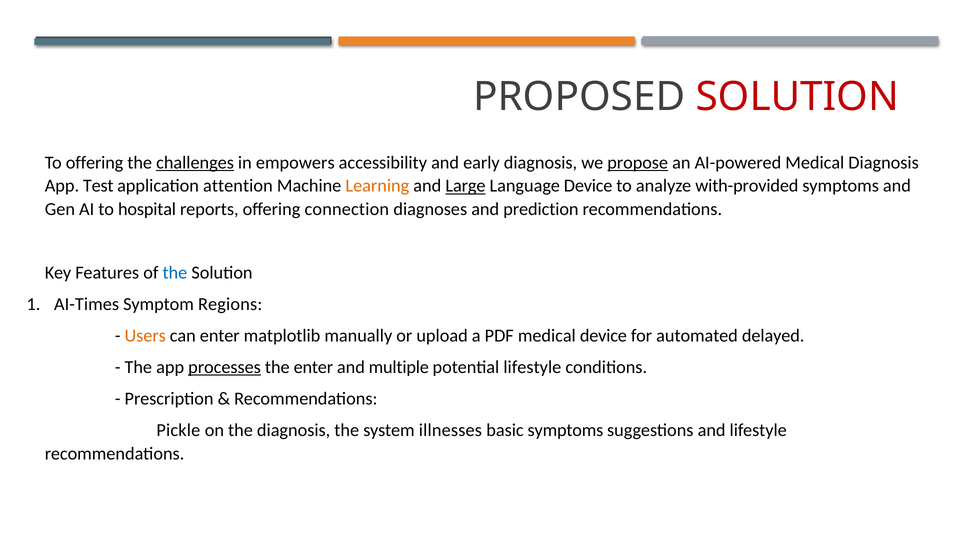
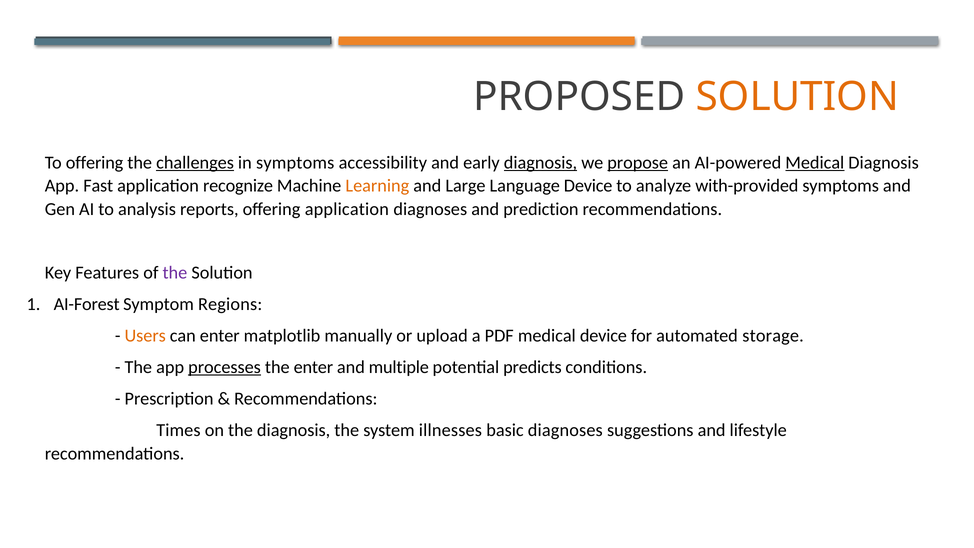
SOLUTION at (797, 97) colour: red -> orange
in empowers: empowers -> symptoms
diagnosis at (540, 162) underline: none -> present
Medical at (815, 162) underline: none -> present
Test: Test -> Fast
attention: attention -> recognize
Large underline: present -> none
hospital: hospital -> analysis
offering connection: connection -> application
the at (175, 272) colour: blue -> purple
AI-Times: AI-Times -> AI-Forest
delayed: delayed -> storage
potential lifestyle: lifestyle -> predicts
Pickle: Pickle -> Times
basic symptoms: symptoms -> diagnoses
